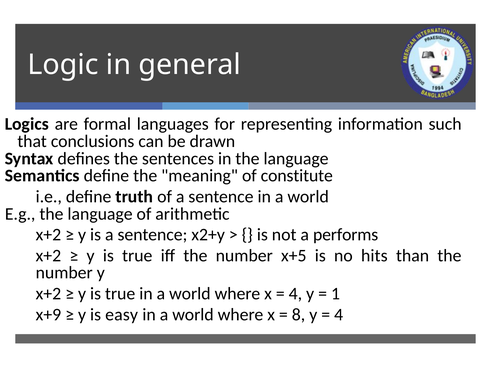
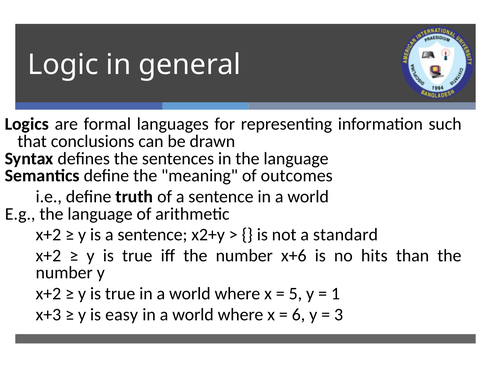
constitute: constitute -> outcomes
performs: performs -> standard
x+5: x+5 -> x+6
4 at (295, 294): 4 -> 5
x+9: x+9 -> x+3
8: 8 -> 6
4 at (339, 315): 4 -> 3
